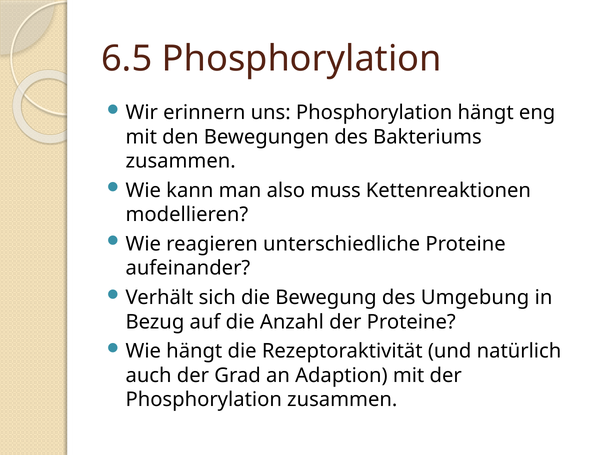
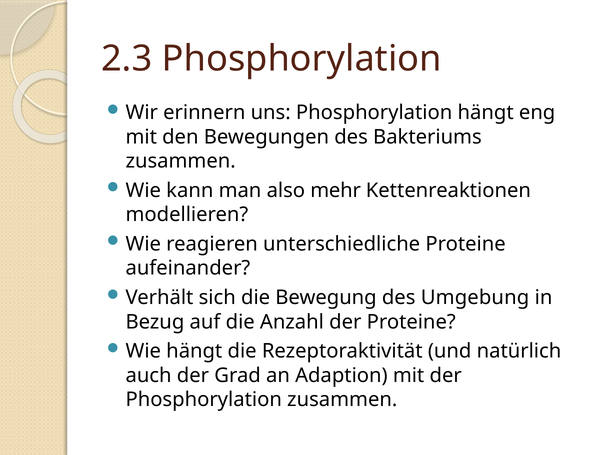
6.5: 6.5 -> 2.3
muss: muss -> mehr
